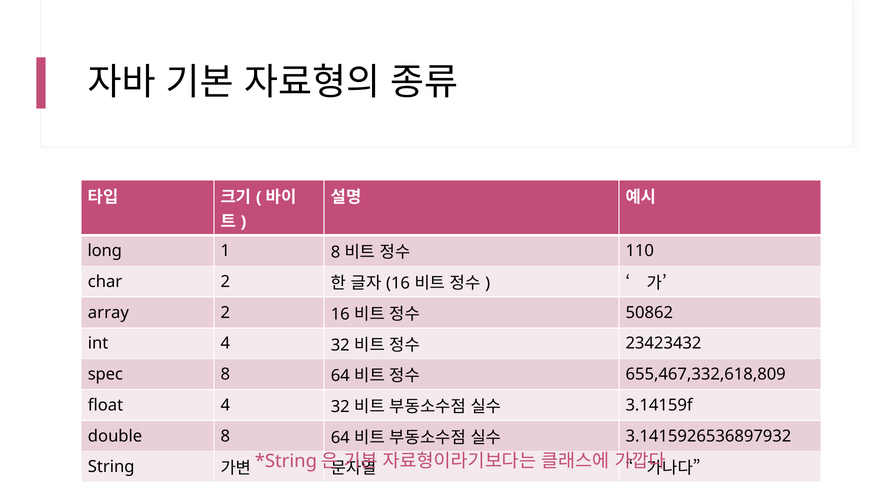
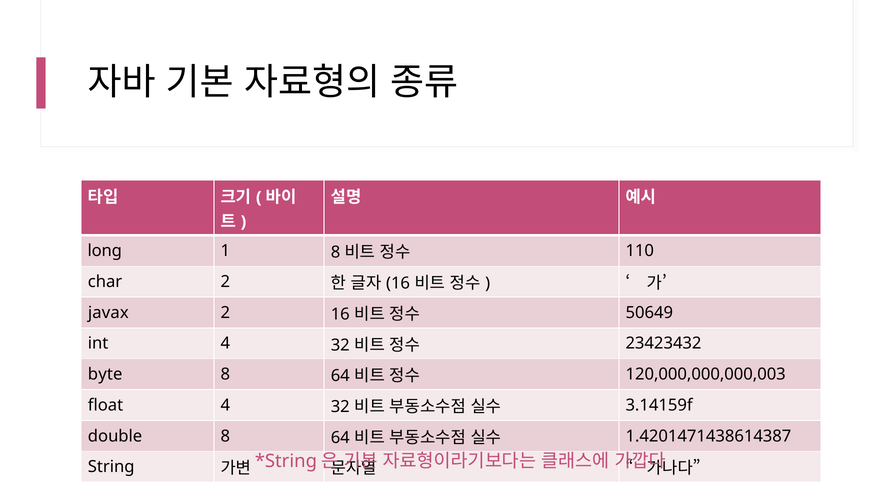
array: array -> javax
50862: 50862 -> 50649
spec: spec -> byte
655,467,332,618,809: 655,467,332,618,809 -> 120,000,000,000,003
3.1415926536897932: 3.1415926536897932 -> 1.4201471438614387
